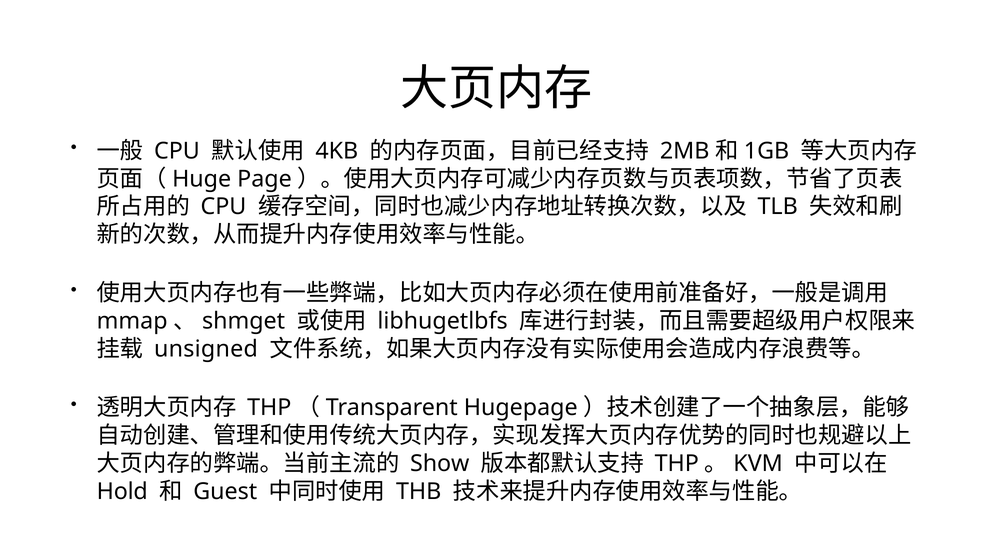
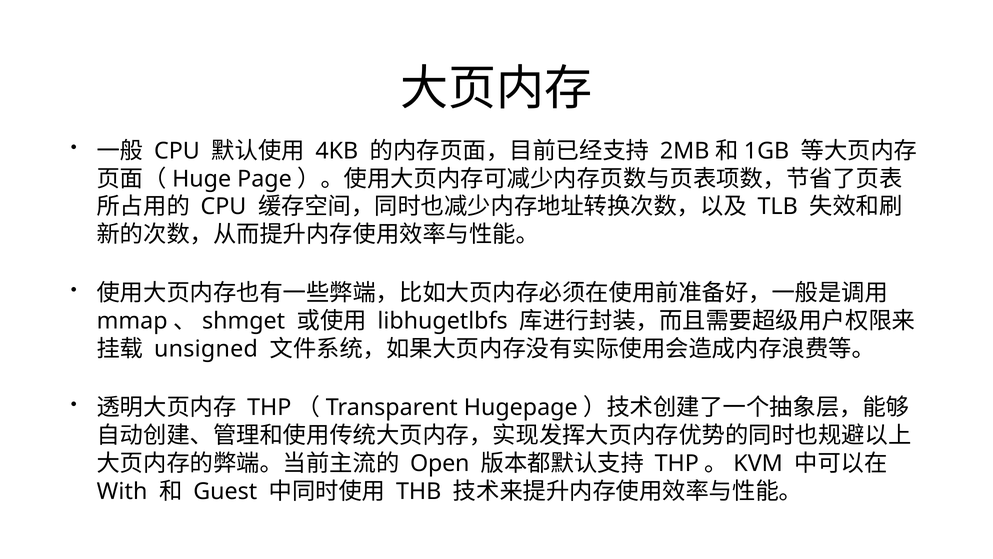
Show: Show -> Open
Hold: Hold -> With
